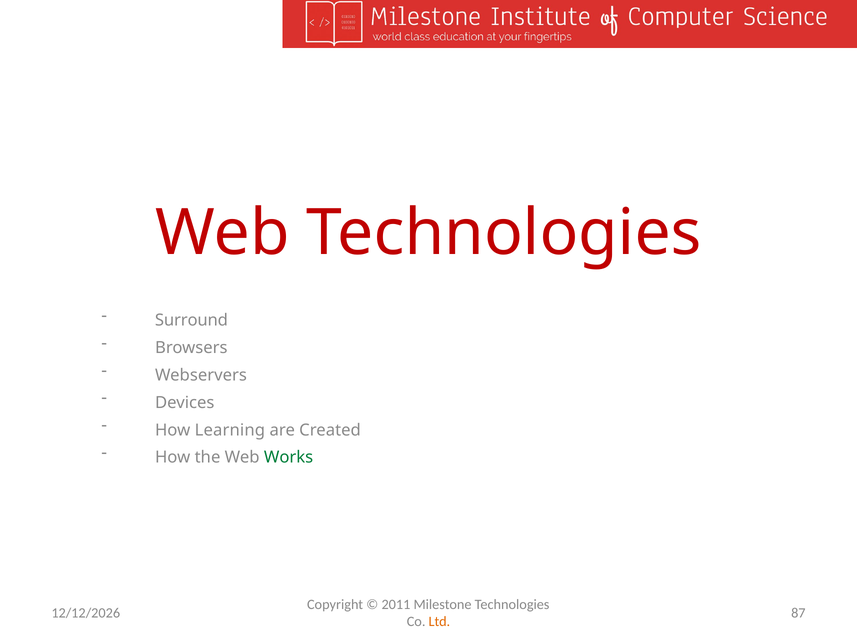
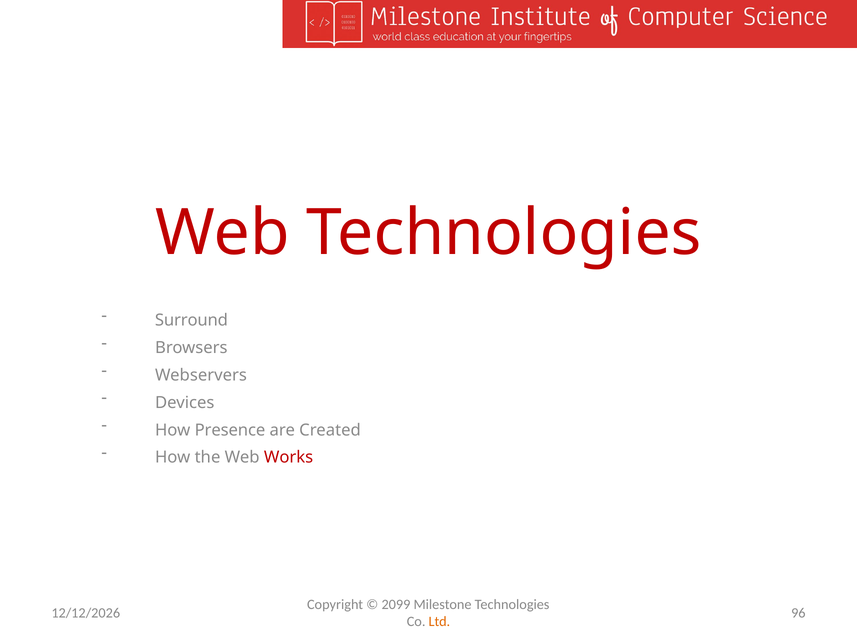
Learning: Learning -> Presence
Works colour: green -> red
2011: 2011 -> 2099
87: 87 -> 96
